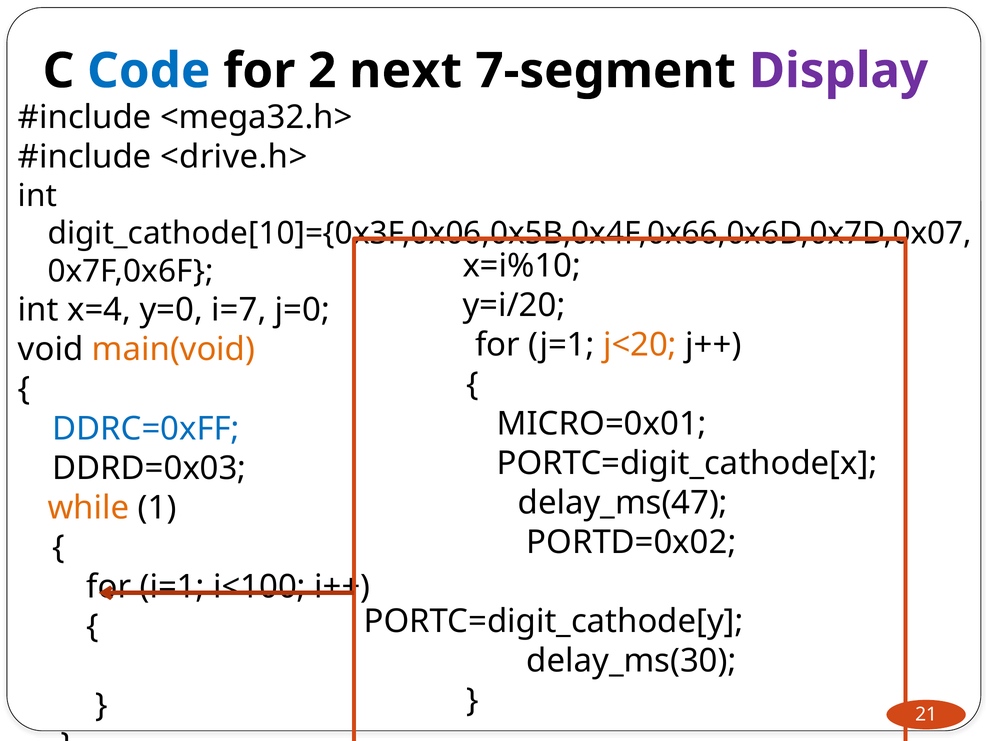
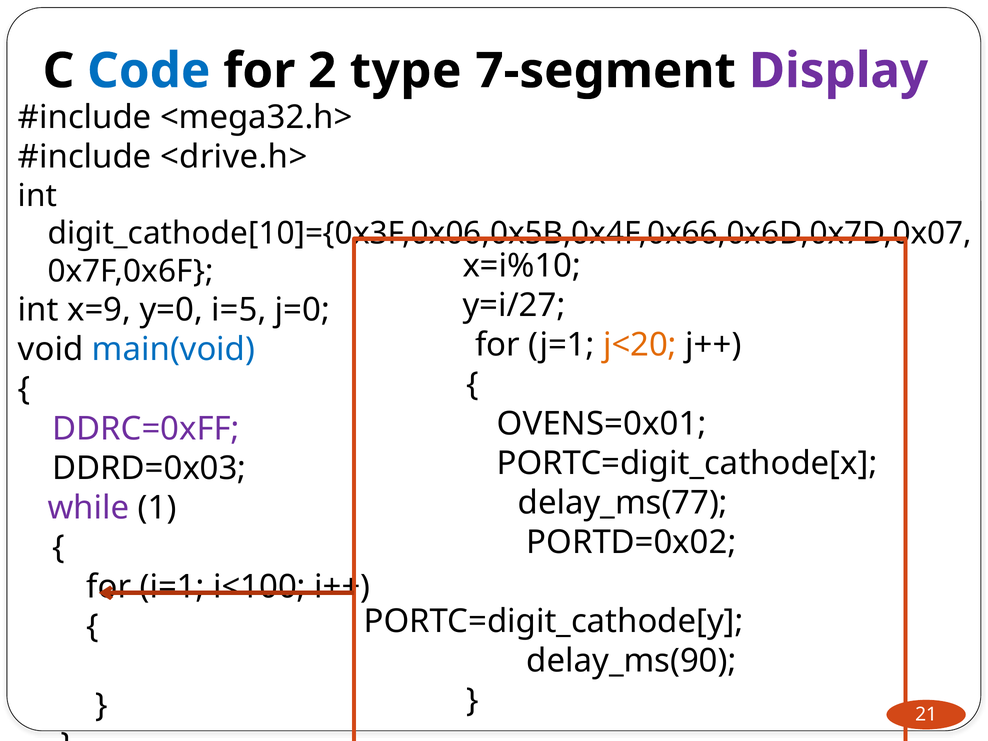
next: next -> type
y=i/20: y=i/20 -> y=i/27
x=4: x=4 -> x=9
i=7: i=7 -> i=5
main(void colour: orange -> blue
MICRO=0x01: MICRO=0x01 -> OVENS=0x01
DDRC=0xFF colour: blue -> purple
delay_ms(47: delay_ms(47 -> delay_ms(77
while colour: orange -> purple
delay_ms(30: delay_ms(30 -> delay_ms(90
